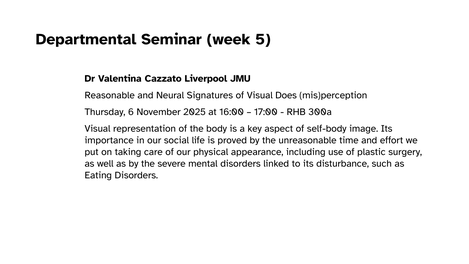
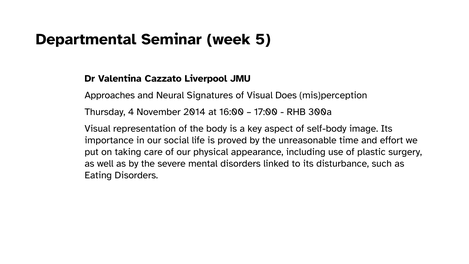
Reasonable: Reasonable -> Approaches
6: 6 -> 4
2025: 2025 -> 2014
